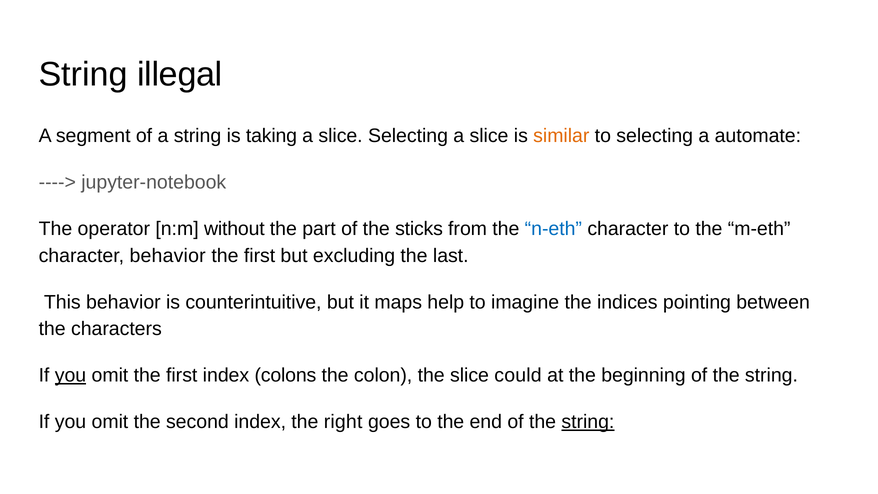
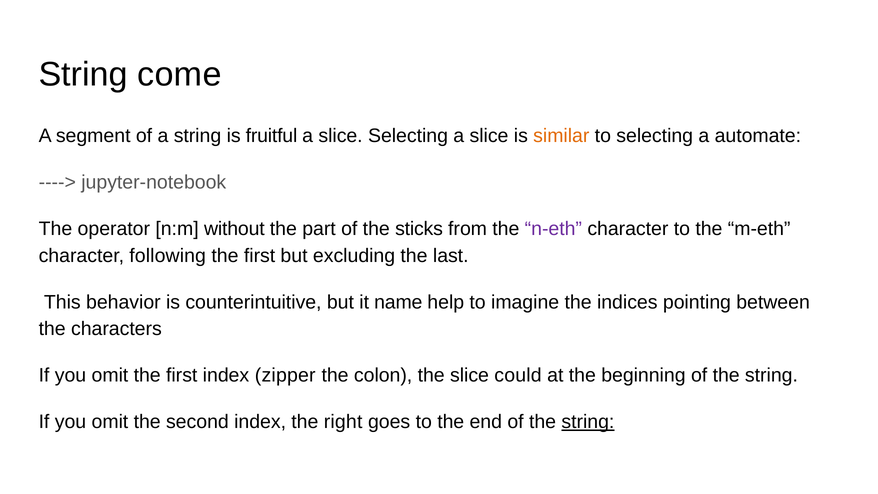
illegal: illegal -> come
taking: taking -> fruitful
n-eth colour: blue -> purple
character behavior: behavior -> following
maps: maps -> name
you at (70, 375) underline: present -> none
colons: colons -> zipper
